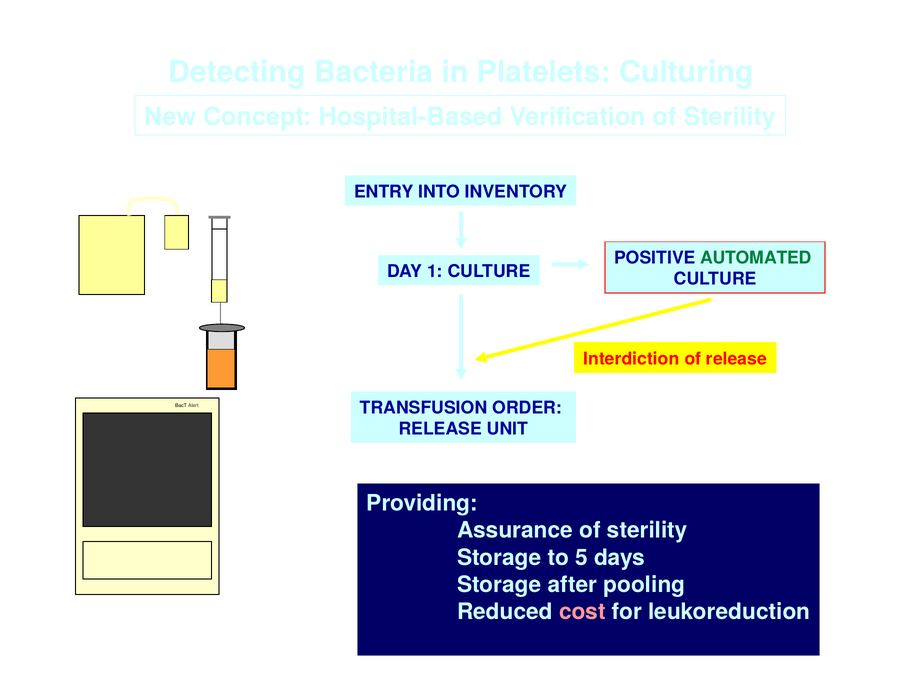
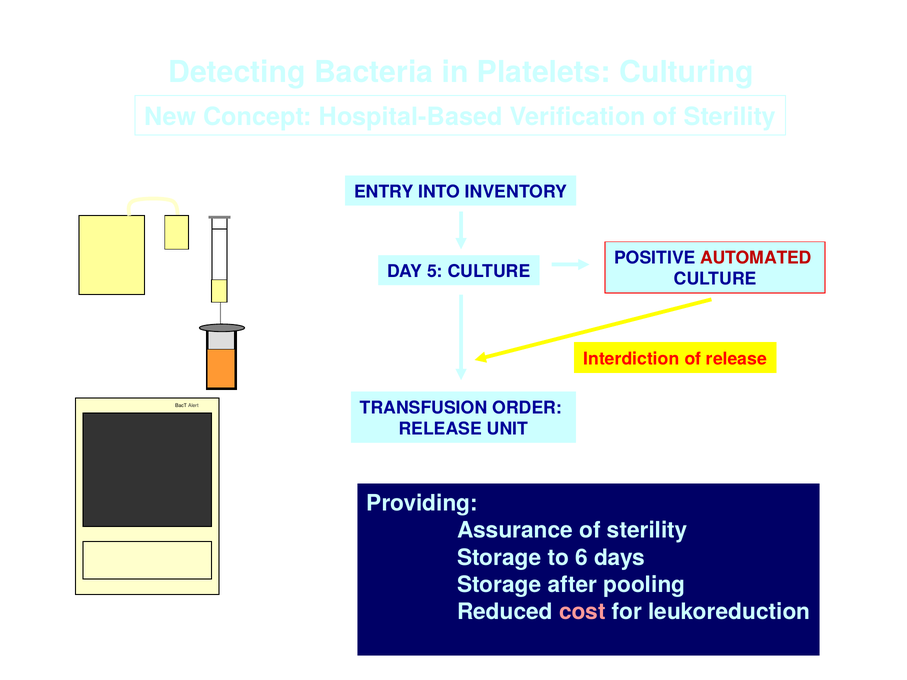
AUTOMATED colour: green -> red
1: 1 -> 5
5: 5 -> 6
